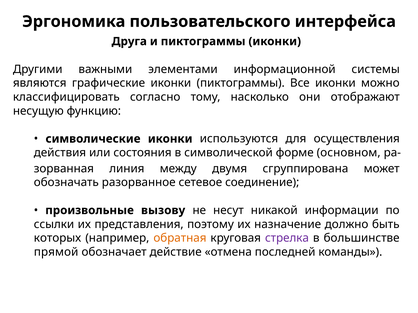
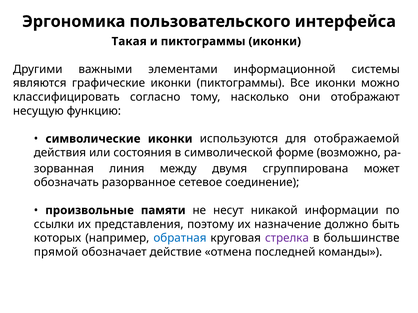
Друга: Друга -> Такая
осуществления: осуществления -> отображаемой
основном: основном -> возможно
вызову: вызову -> памяти
обратная colour: orange -> blue
